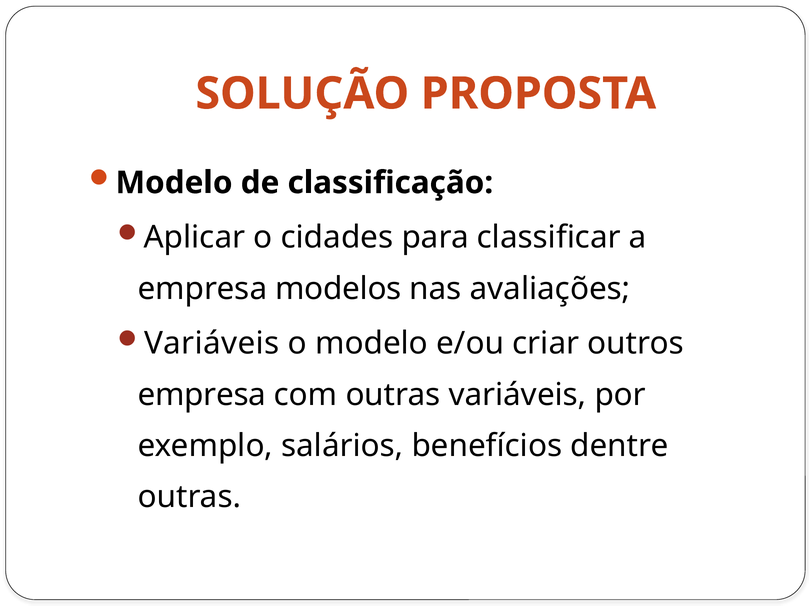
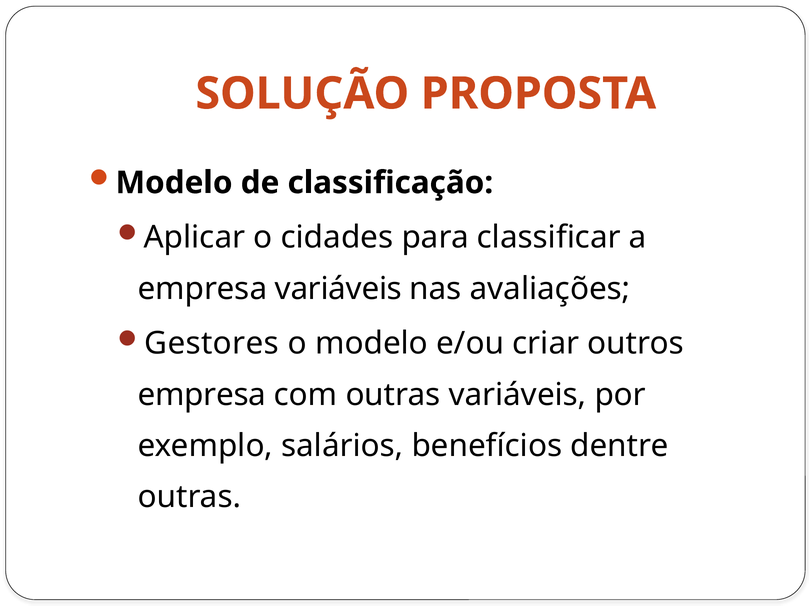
empresa modelos: modelos -> variáveis
Variáveis at (212, 344): Variáveis -> Gestores
